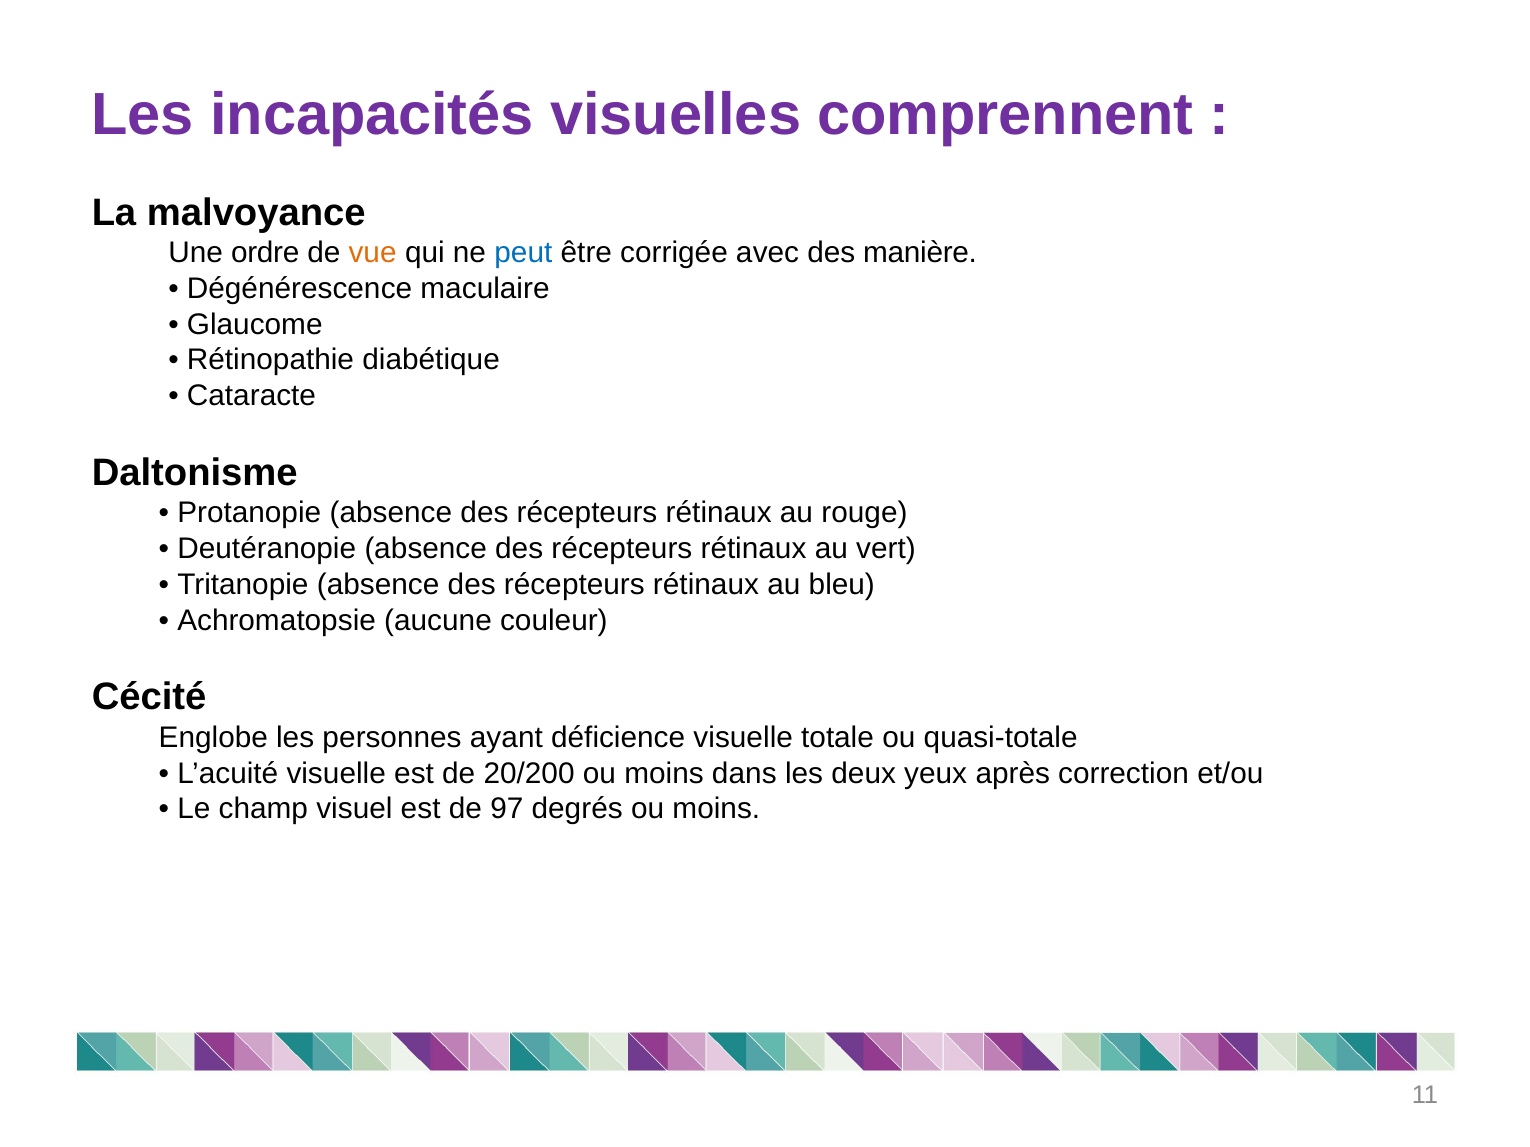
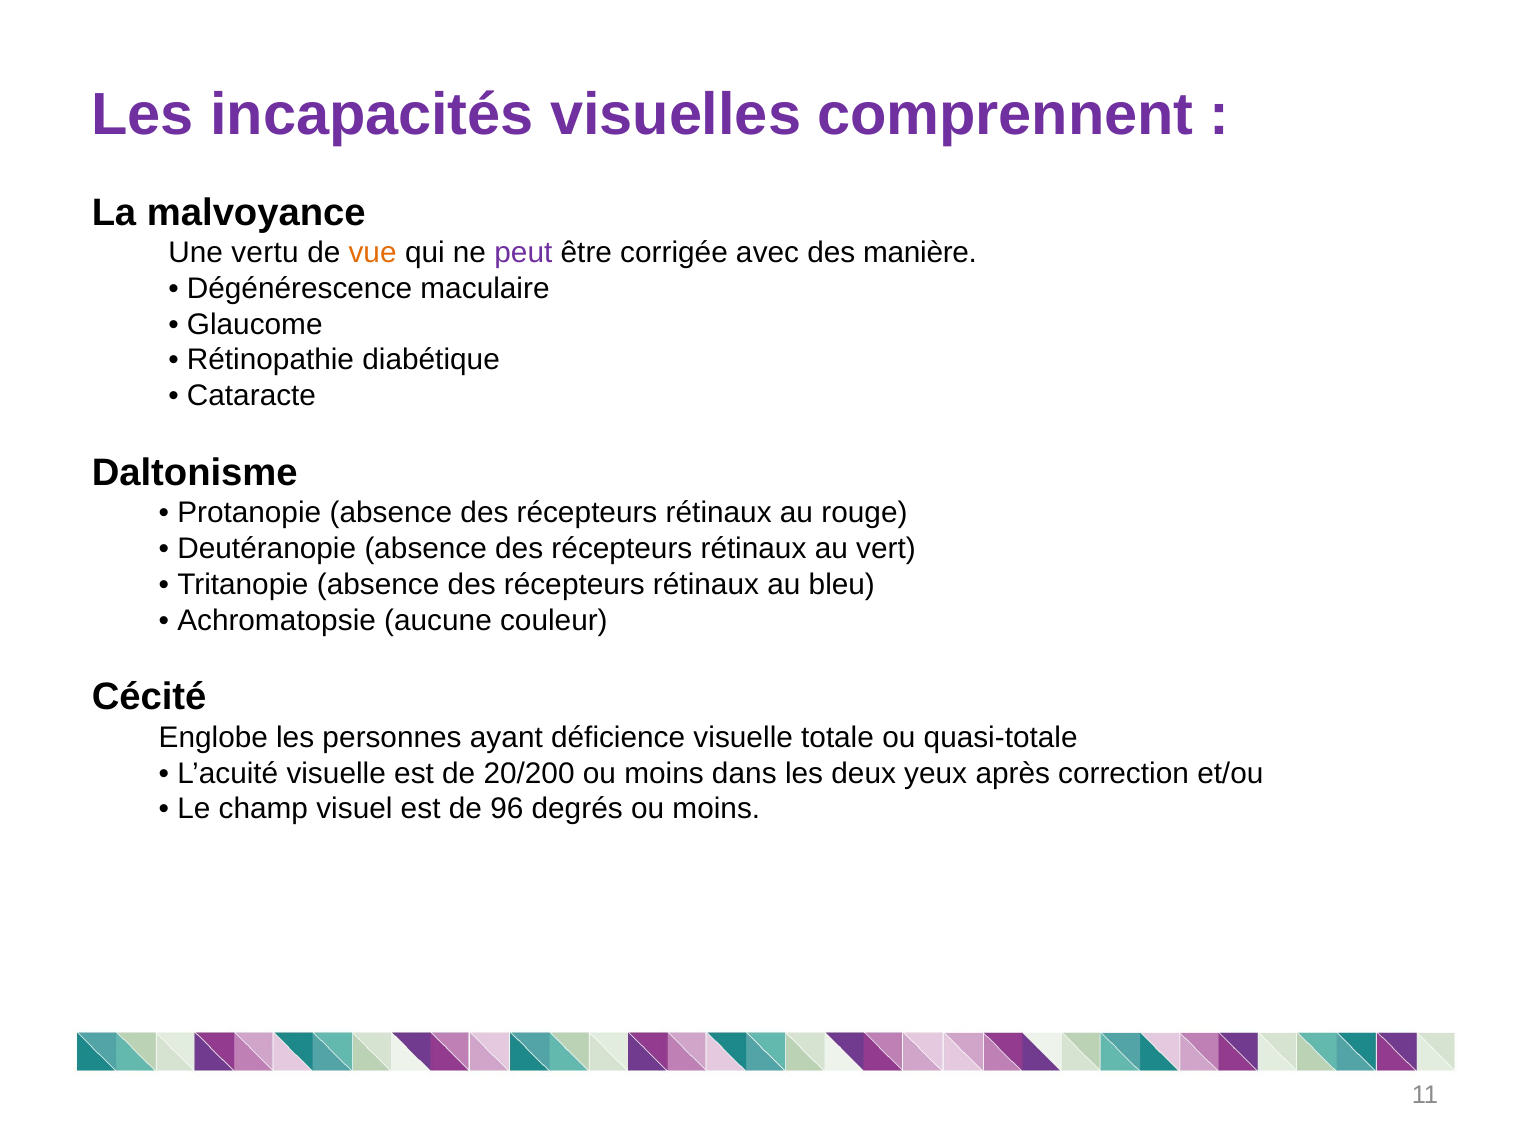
ordre: ordre -> vertu
peut colour: blue -> purple
97: 97 -> 96
